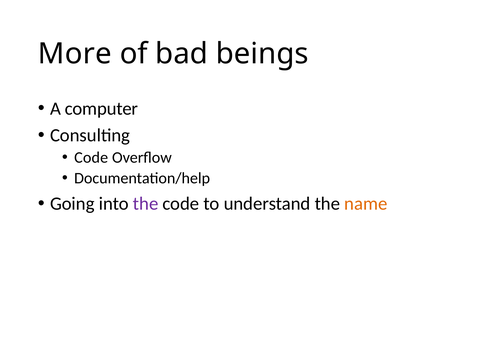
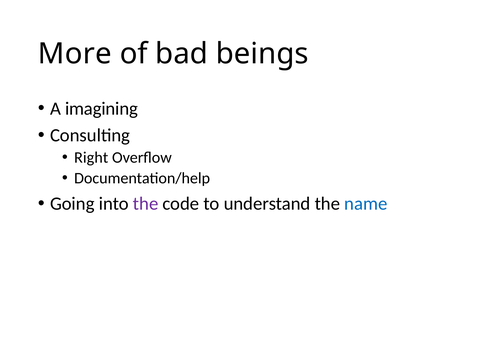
computer: computer -> imagining
Code at (91, 158): Code -> Right
name colour: orange -> blue
